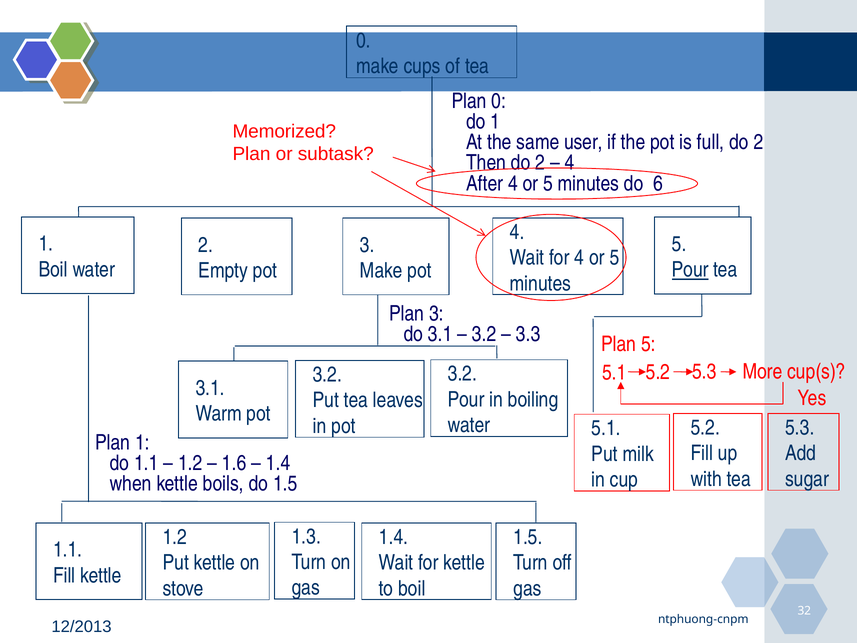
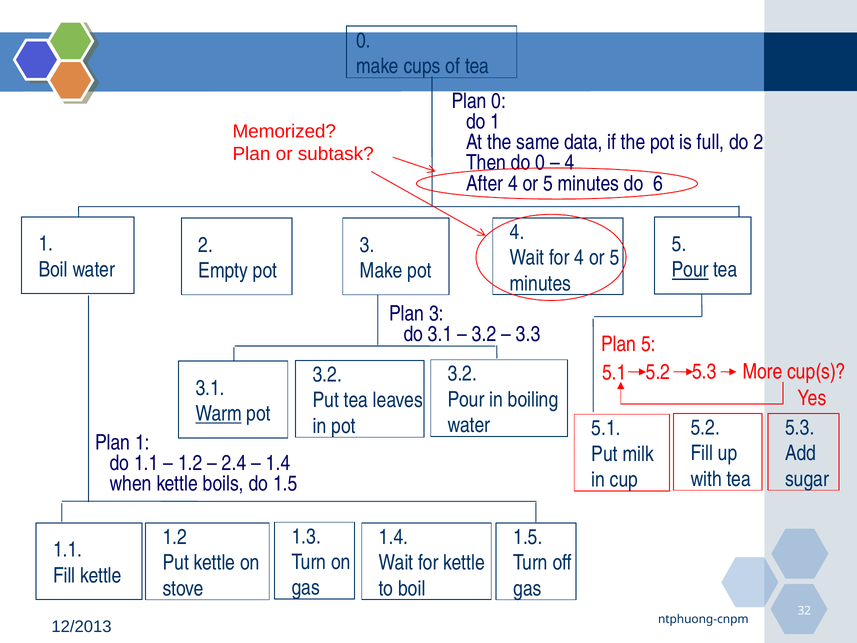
user: user -> data
Then do 2: 2 -> 0
Warm underline: none -> present
1.6: 1.6 -> 2.4
